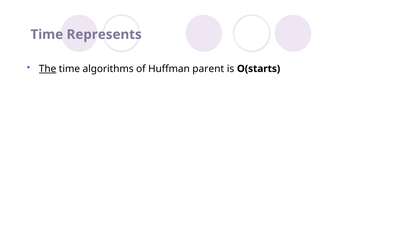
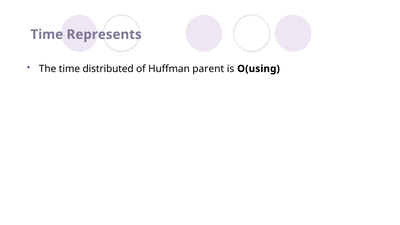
The underline: present -> none
algorithms: algorithms -> distributed
O(starts: O(starts -> O(using
